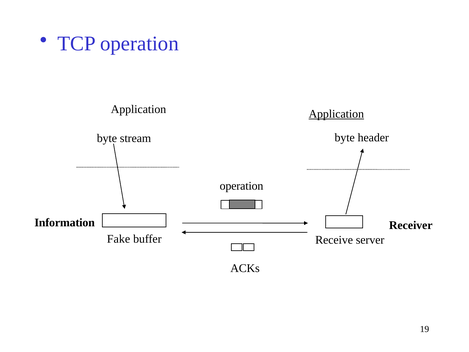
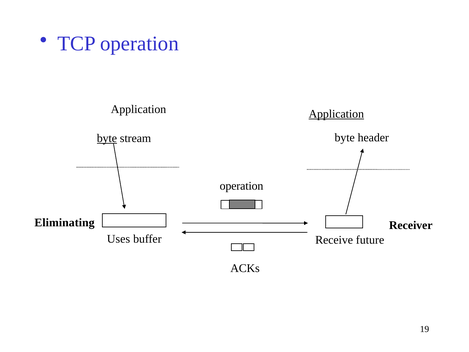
byte at (107, 138) underline: none -> present
Information: Information -> Eliminating
Fake: Fake -> Uses
server: server -> future
